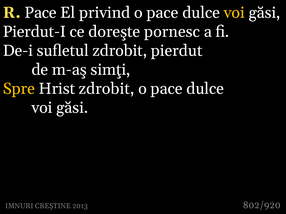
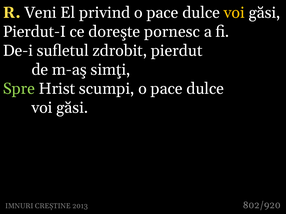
R Pace: Pace -> Veni
Spre colour: yellow -> light green
Hrist zdrobit: zdrobit -> scumpi
